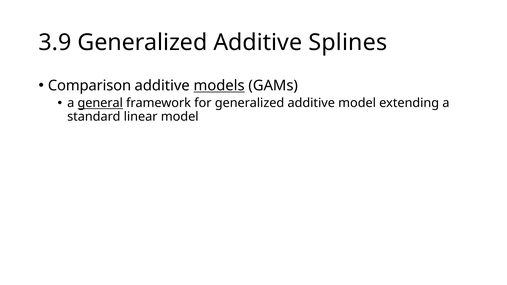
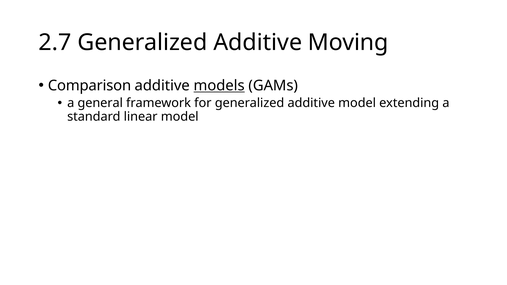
3.9: 3.9 -> 2.7
Splines: Splines -> Moving
general underline: present -> none
